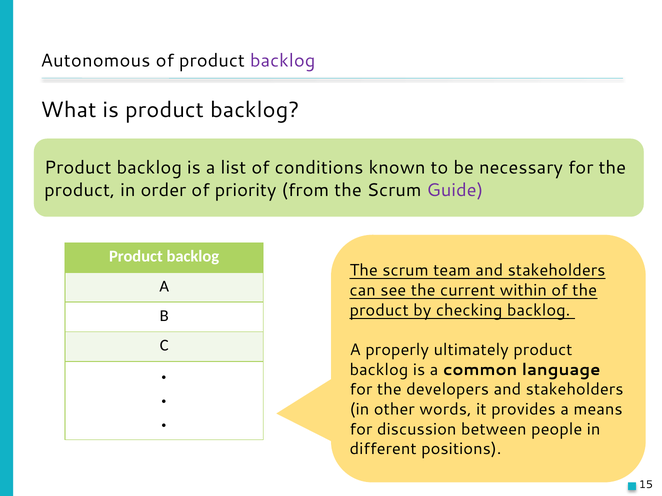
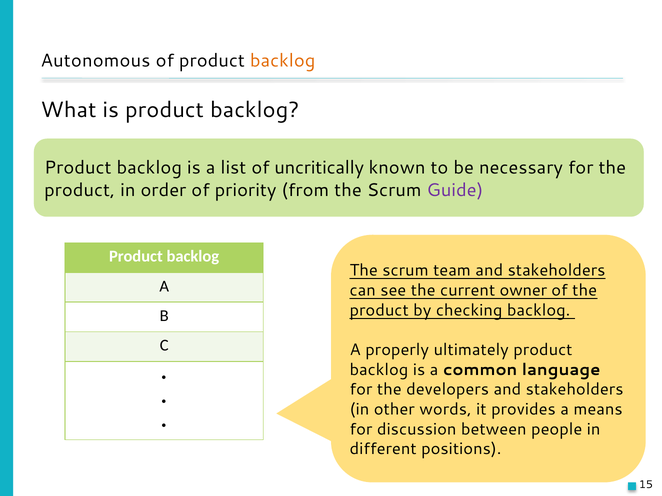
backlog at (283, 61) colour: purple -> orange
conditions: conditions -> uncritically
within: within -> owner
